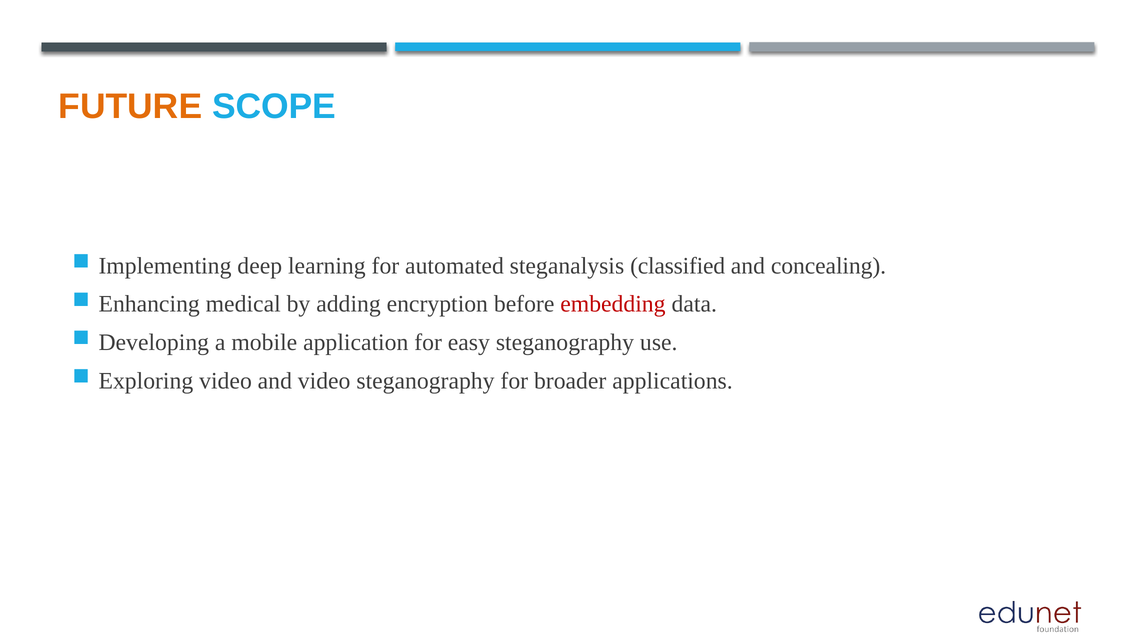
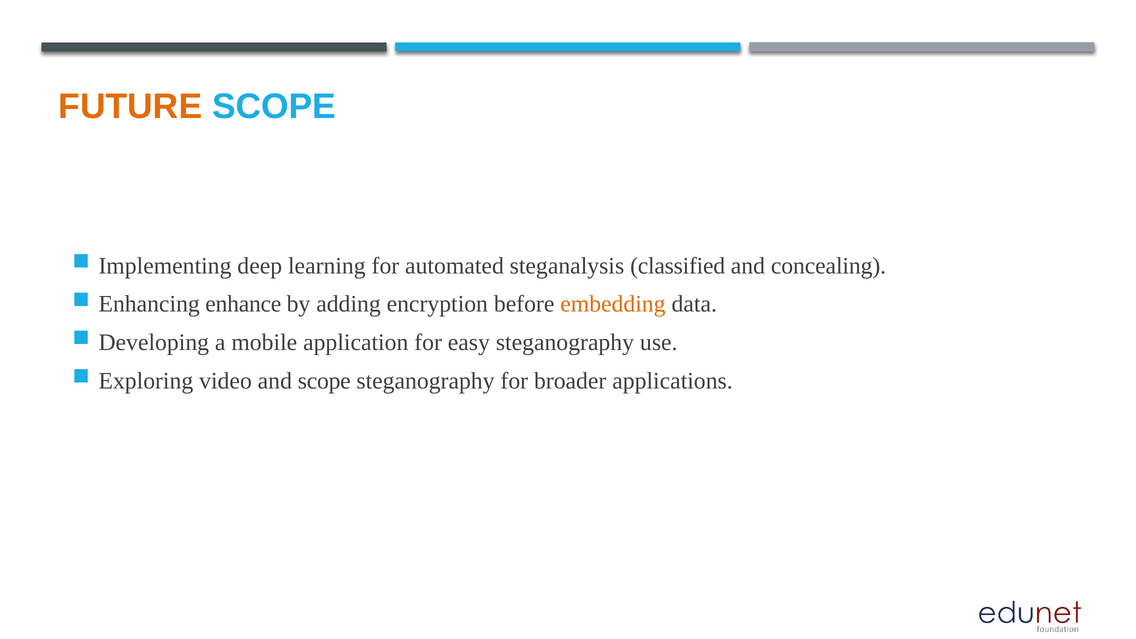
medical: medical -> enhance
embedding colour: red -> orange
and video: video -> scope
